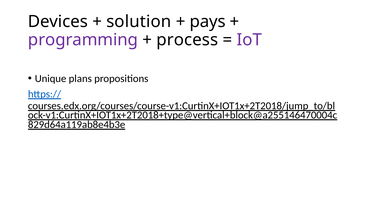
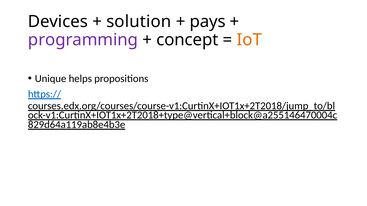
process: process -> concept
IoT colour: purple -> orange
plans: plans -> helps
